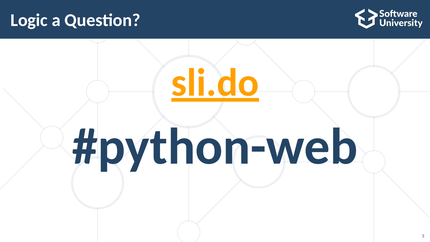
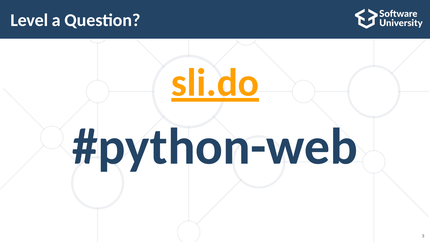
Logic: Logic -> Level
